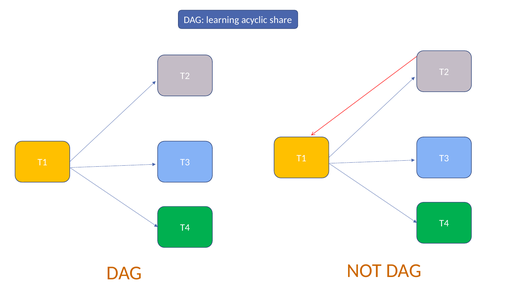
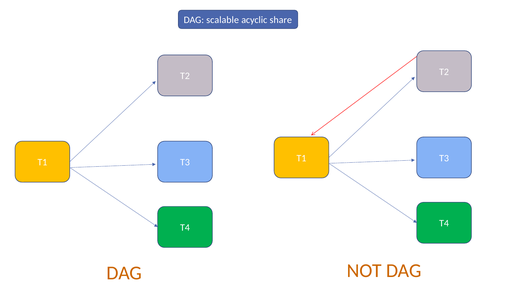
learning: learning -> scalable
